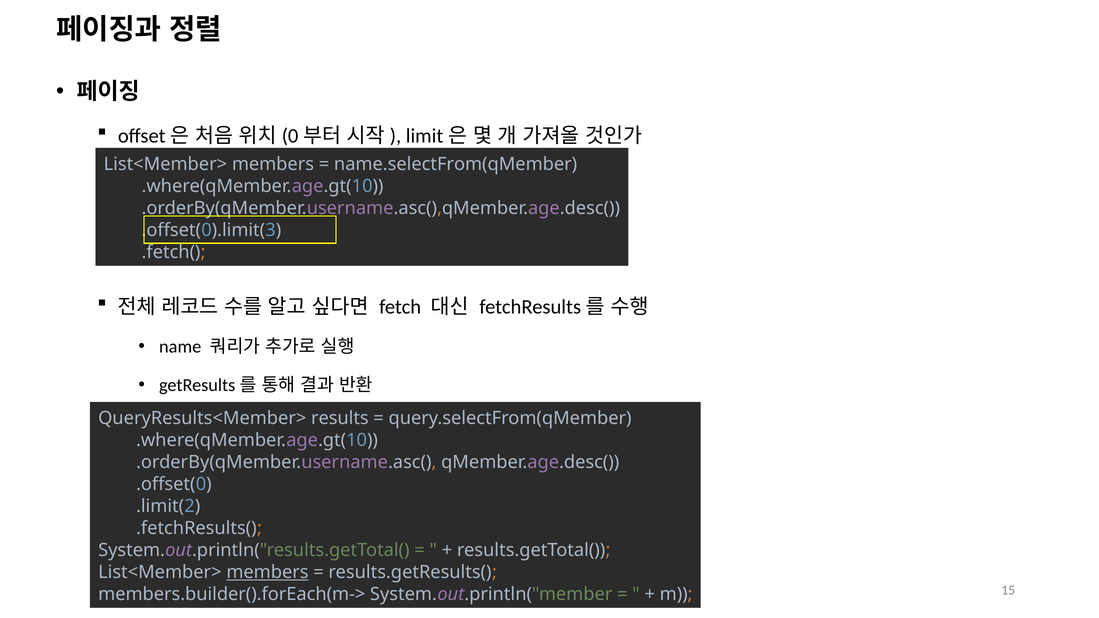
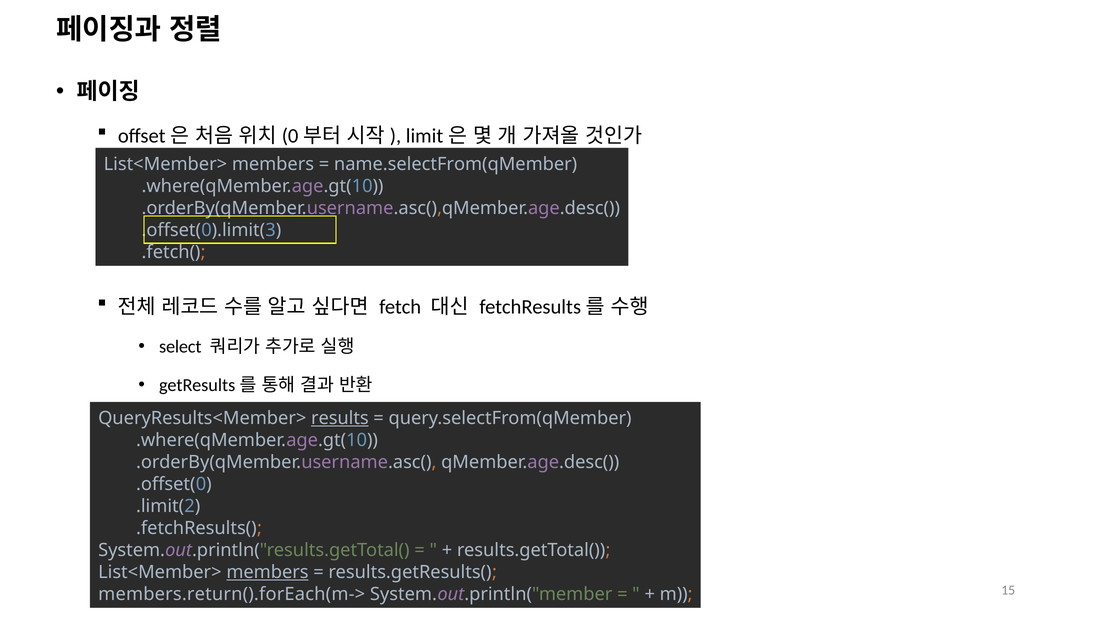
name: name -> select
results underline: none -> present
members.builder().forEach(m->: members.builder().forEach(m-> -> members.return().forEach(m->
